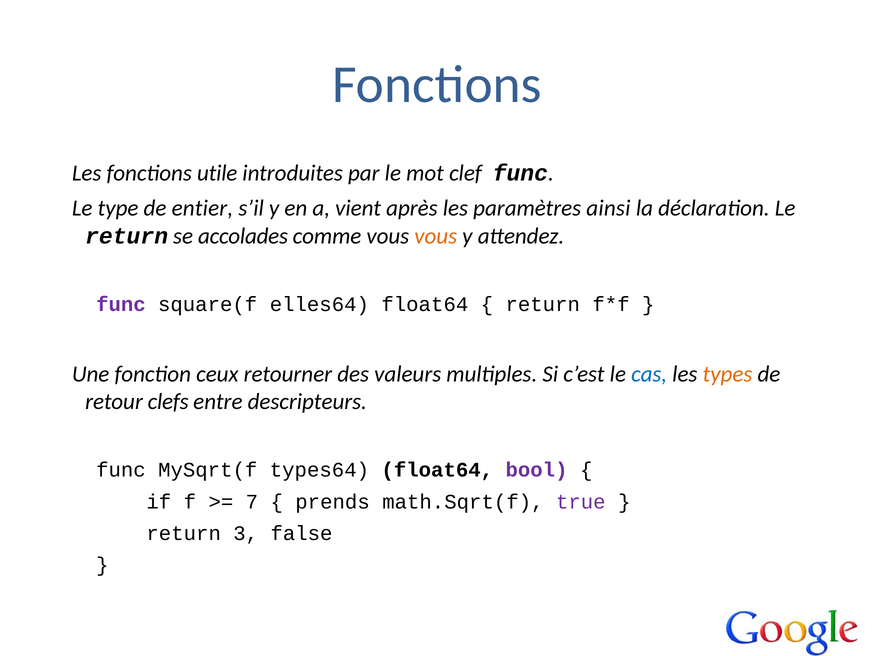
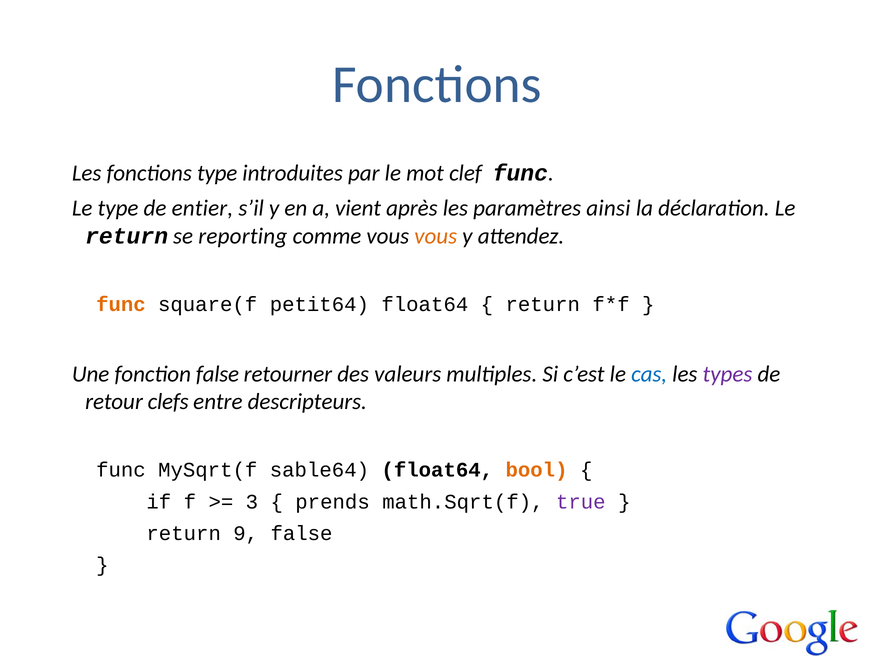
fonctions utile: utile -> type
accolades: accolades -> reporting
func at (121, 304) colour: purple -> orange
elles64: elles64 -> petit64
fonction ceux: ceux -> false
types colour: orange -> purple
types64: types64 -> sable64
bool colour: purple -> orange
7: 7 -> 3
3: 3 -> 9
